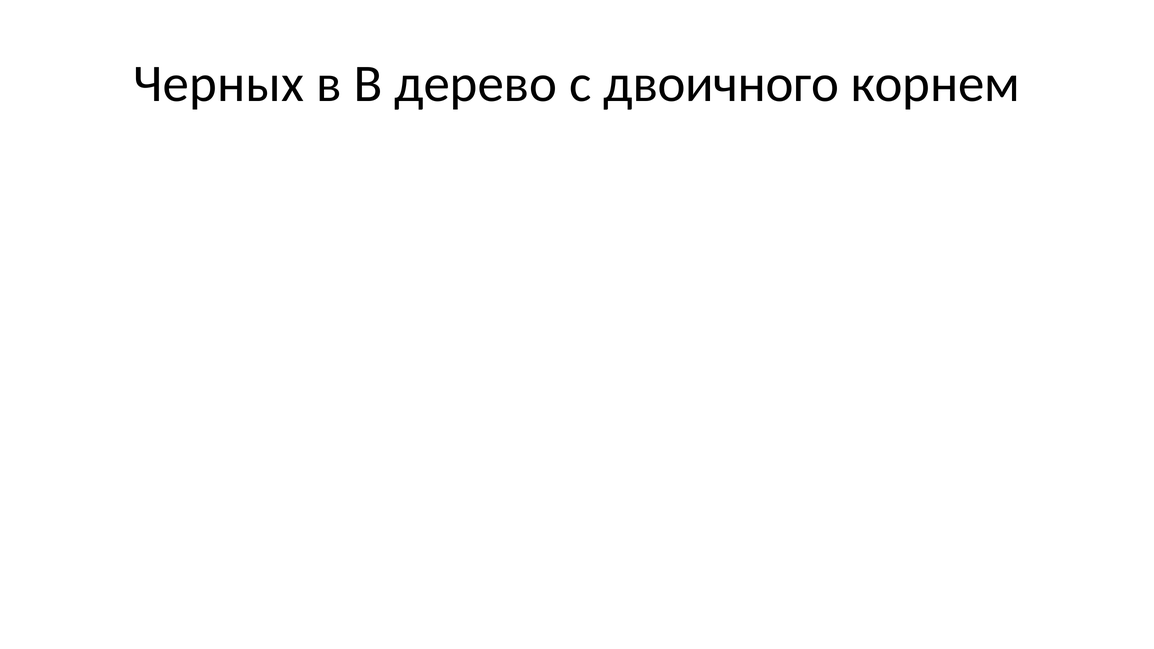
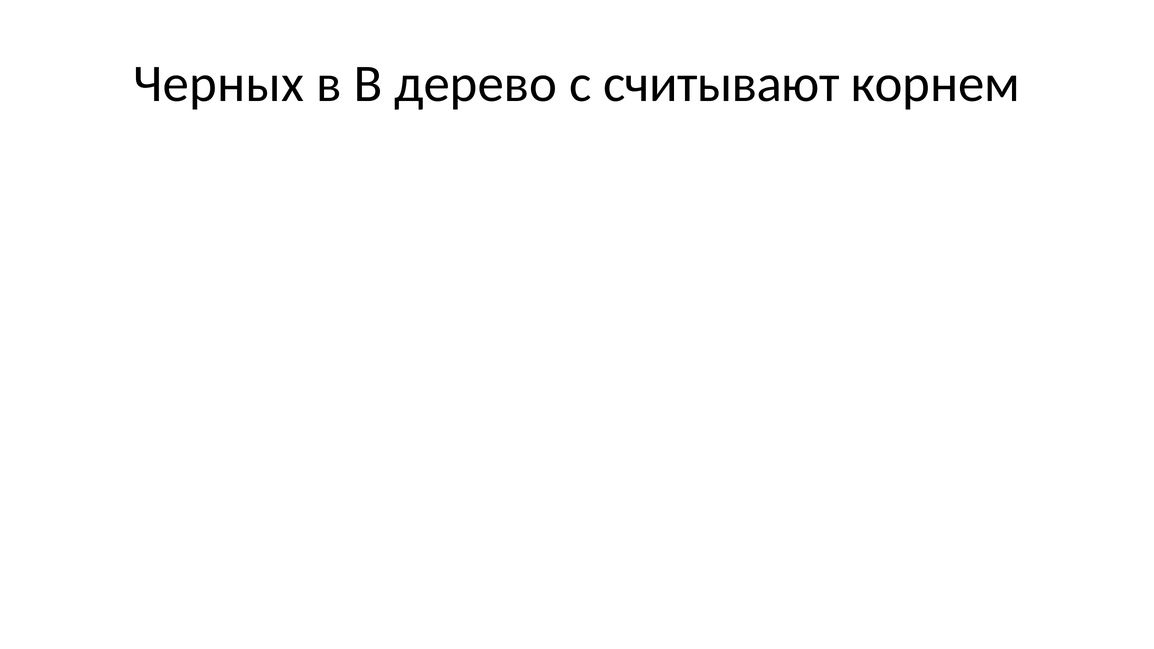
двоичного: двоичного -> считывают
